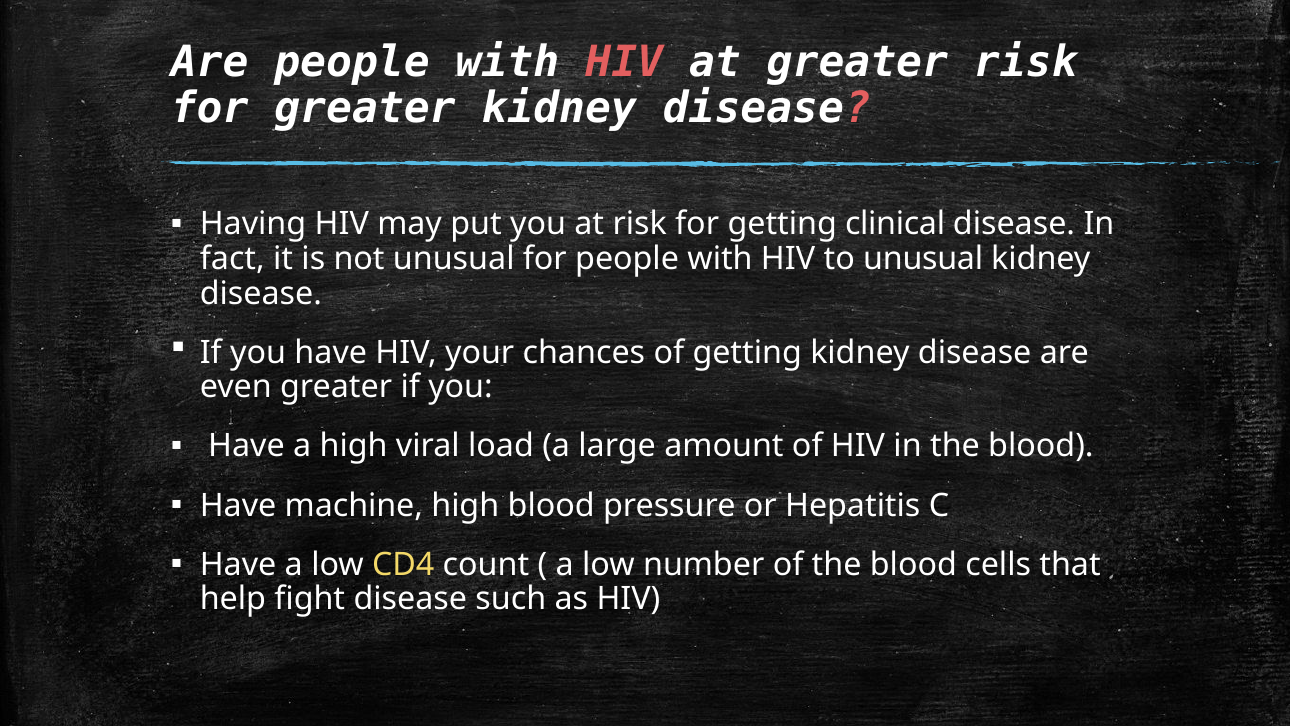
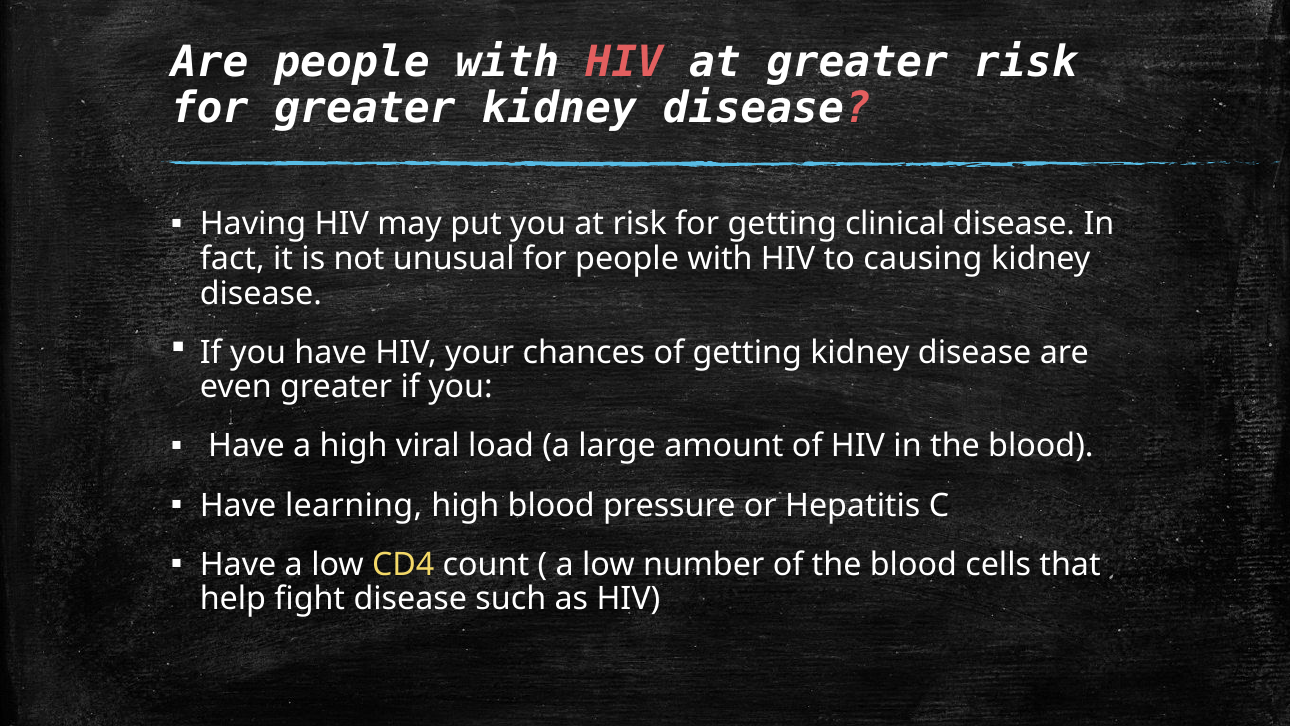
to unusual: unusual -> causing
machine: machine -> learning
